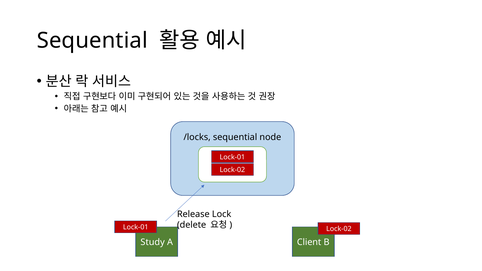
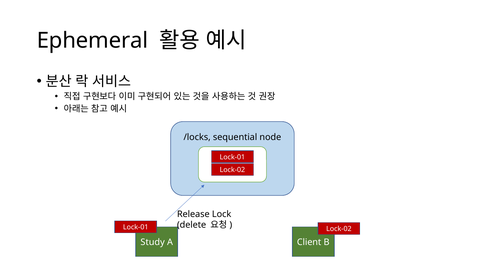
Sequential at (92, 40): Sequential -> Ephemeral
